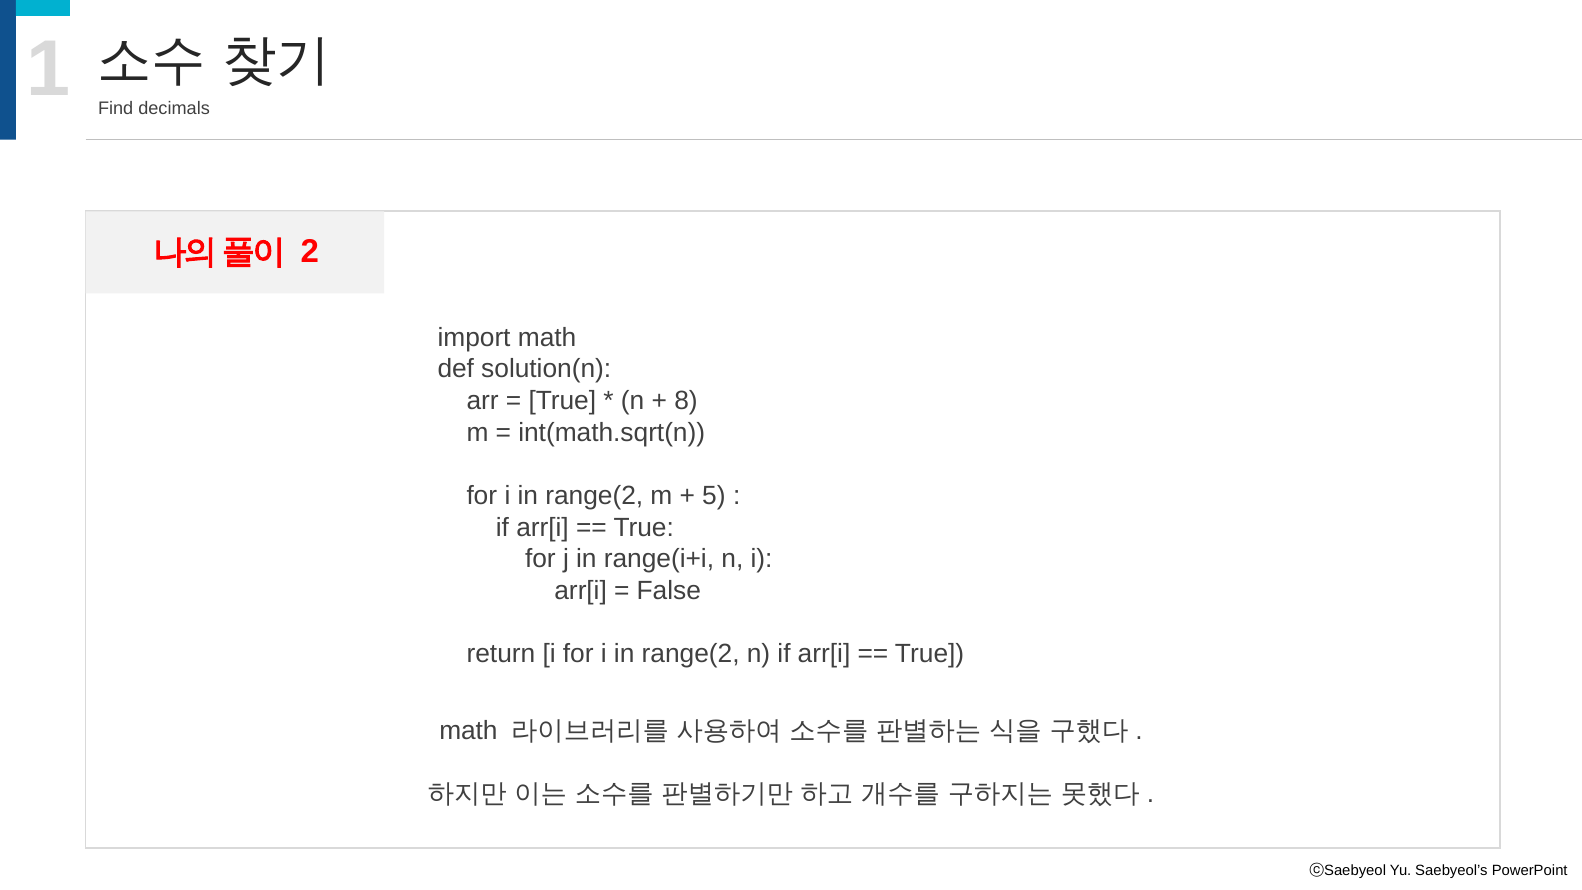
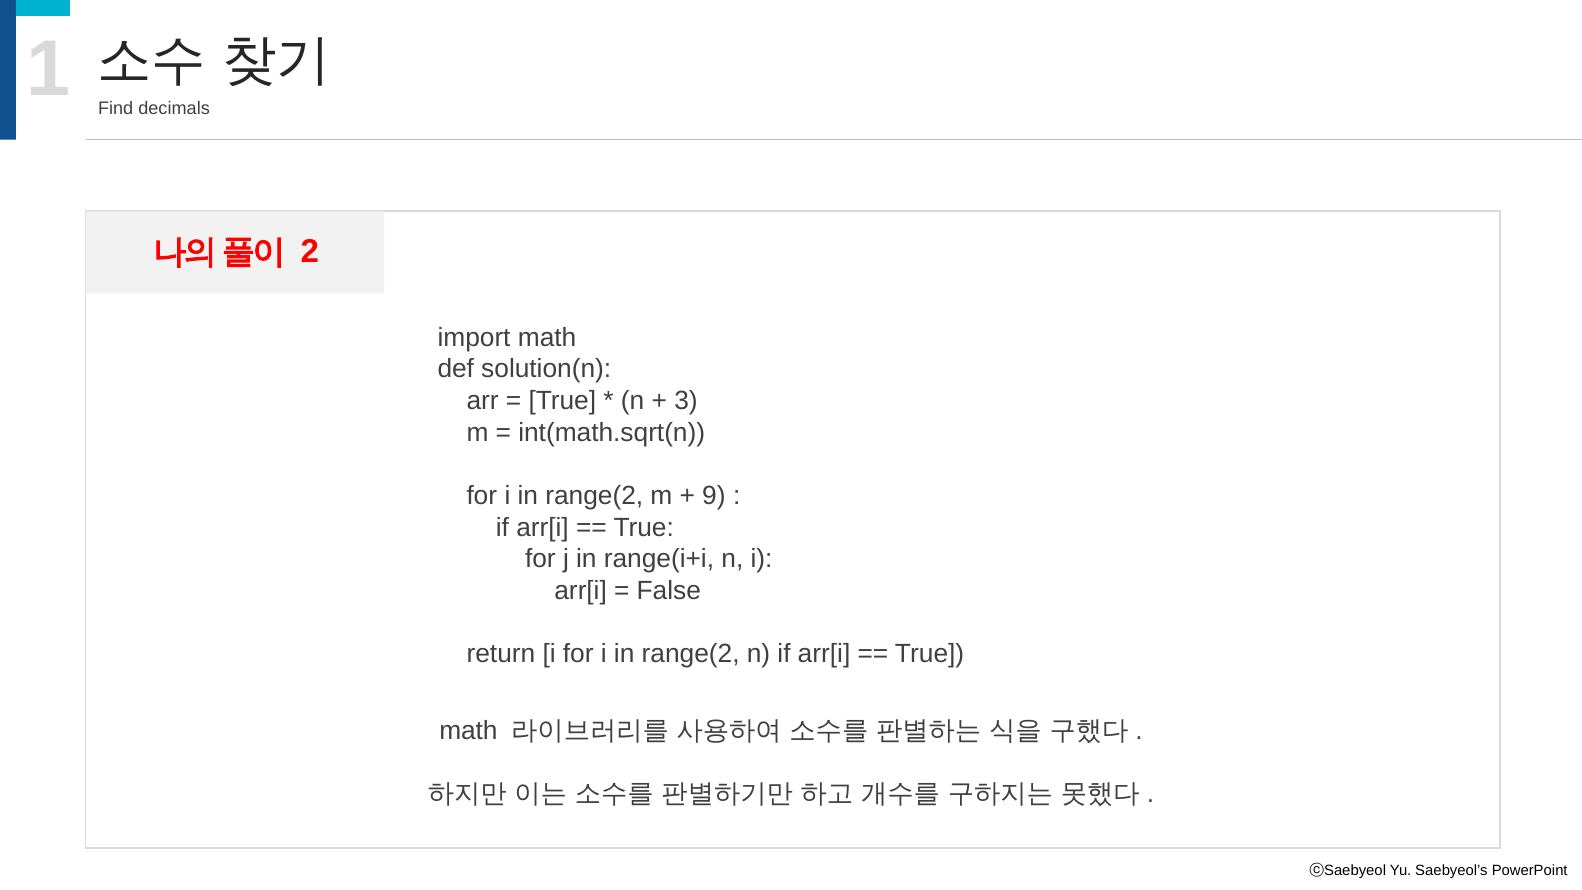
8: 8 -> 3
5: 5 -> 9
